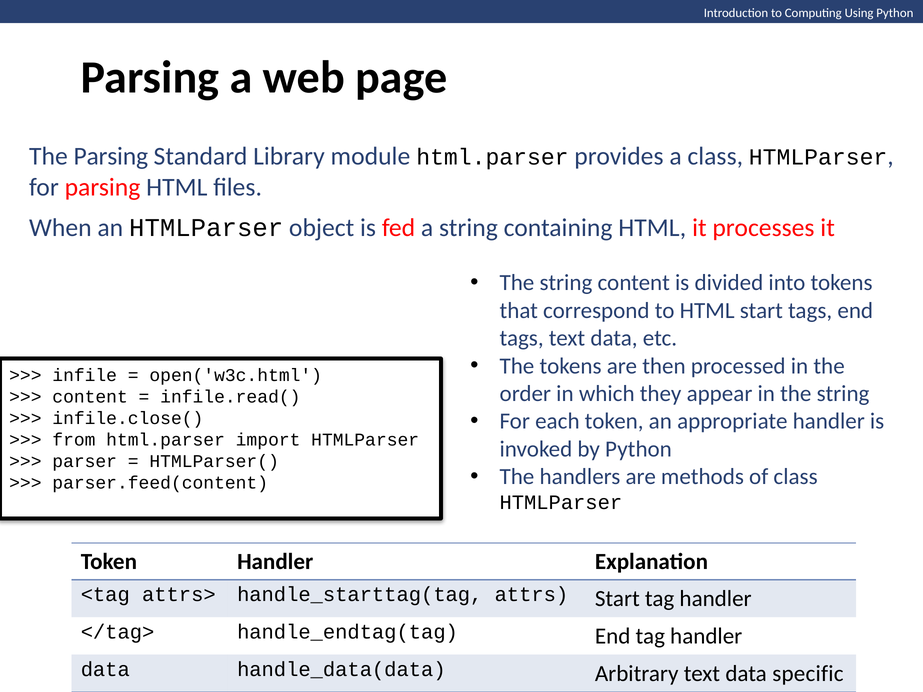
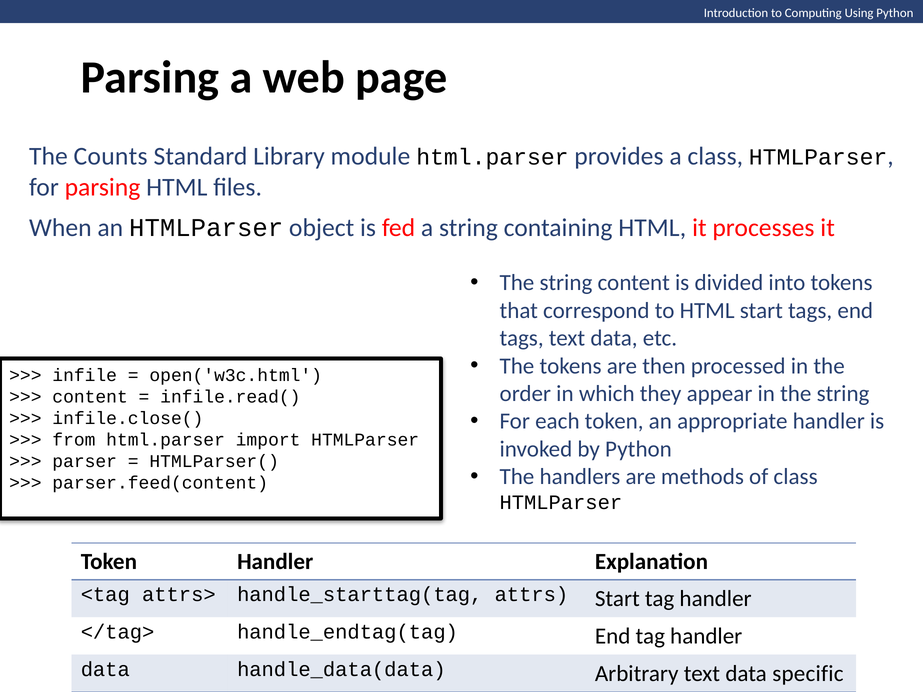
The Parsing: Parsing -> Counts
